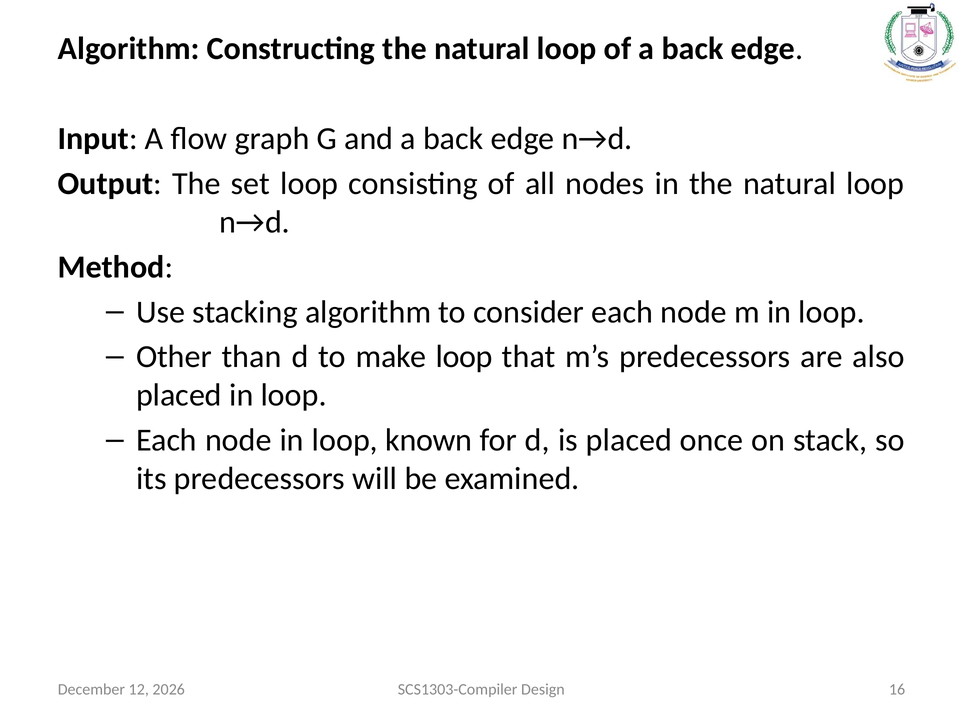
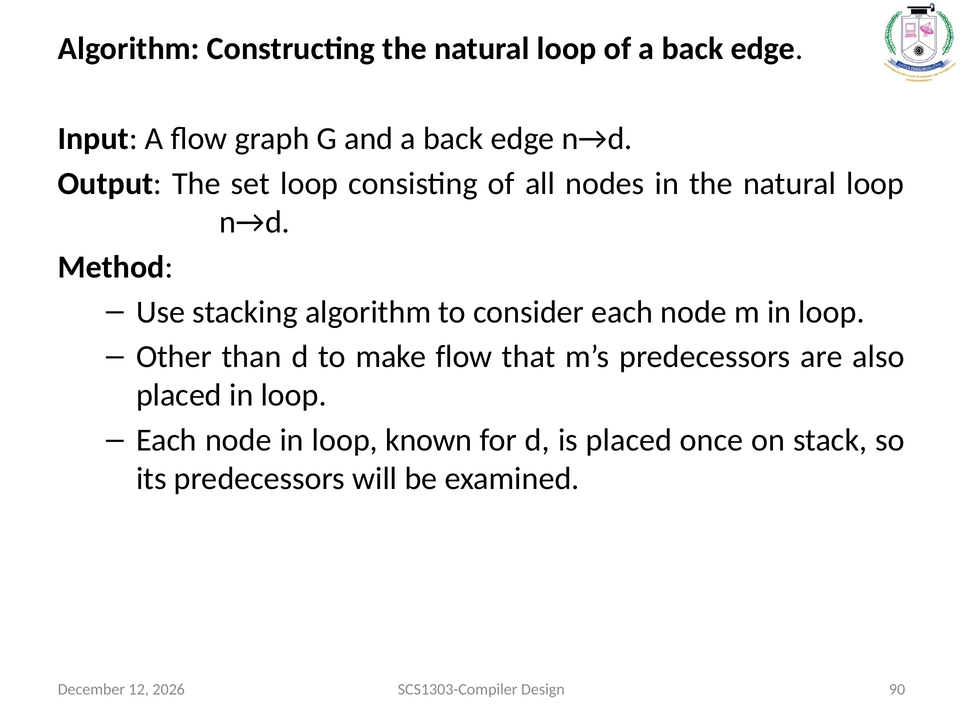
make loop: loop -> flow
16: 16 -> 90
